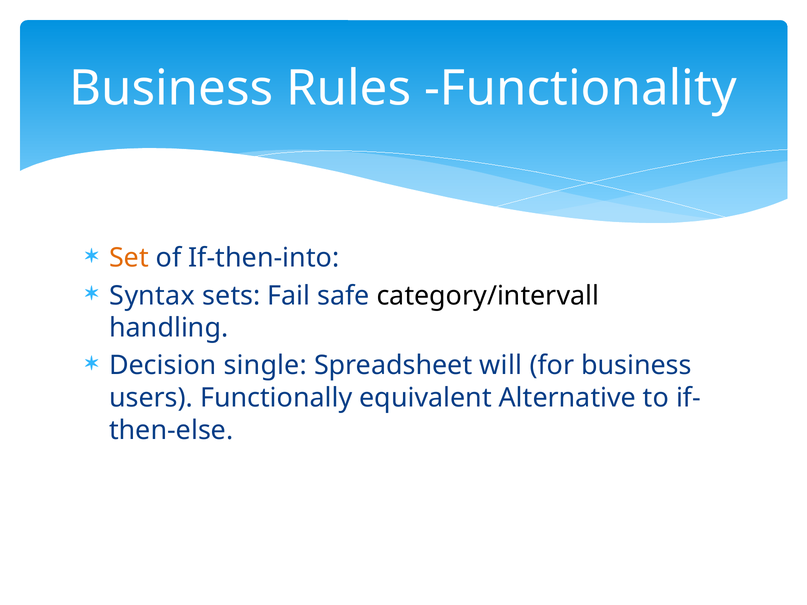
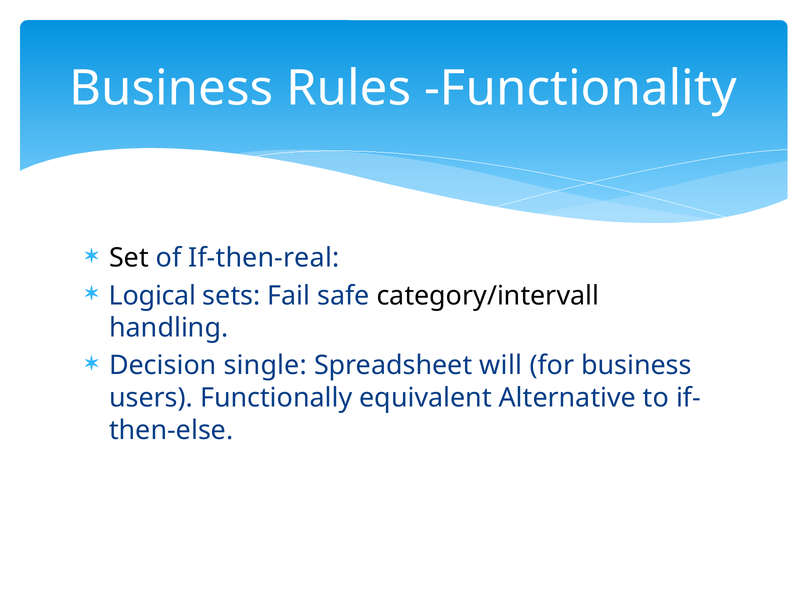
Set colour: orange -> black
If-then-into: If-then-into -> If-then-real
Syntax: Syntax -> Logical
